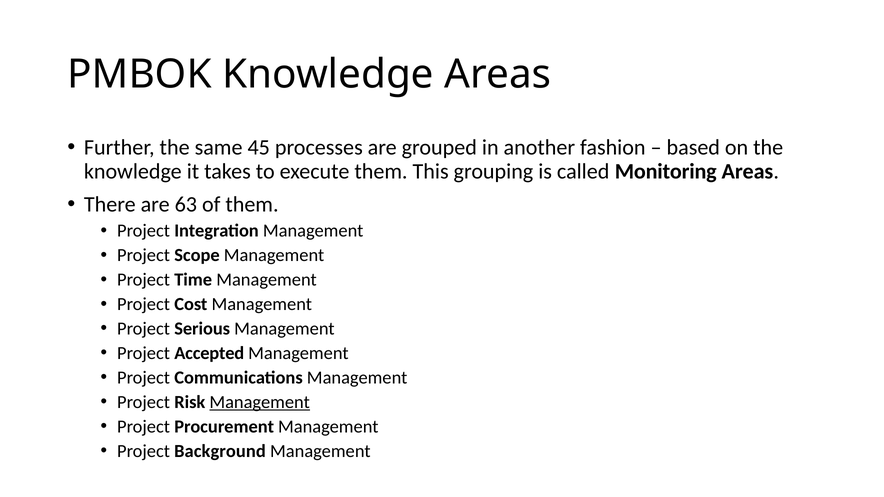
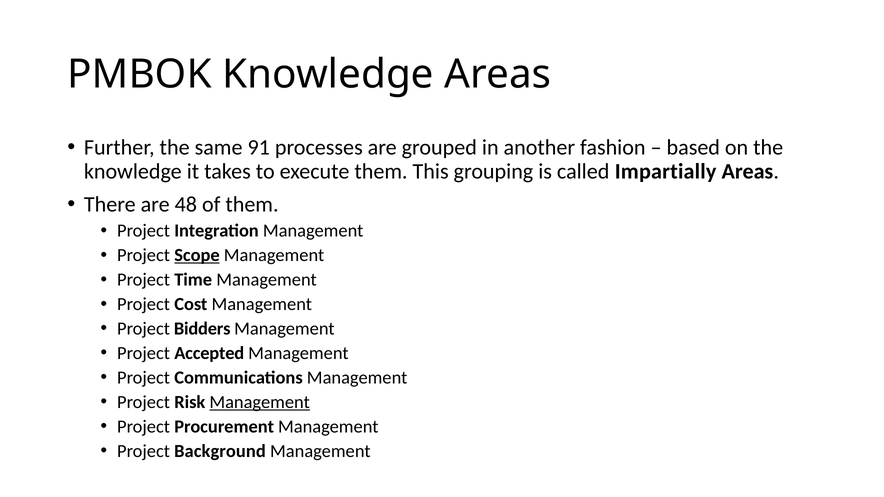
45: 45 -> 91
Monitoring: Monitoring -> Impartially
63: 63 -> 48
Scope underline: none -> present
Serious: Serious -> Bidders
